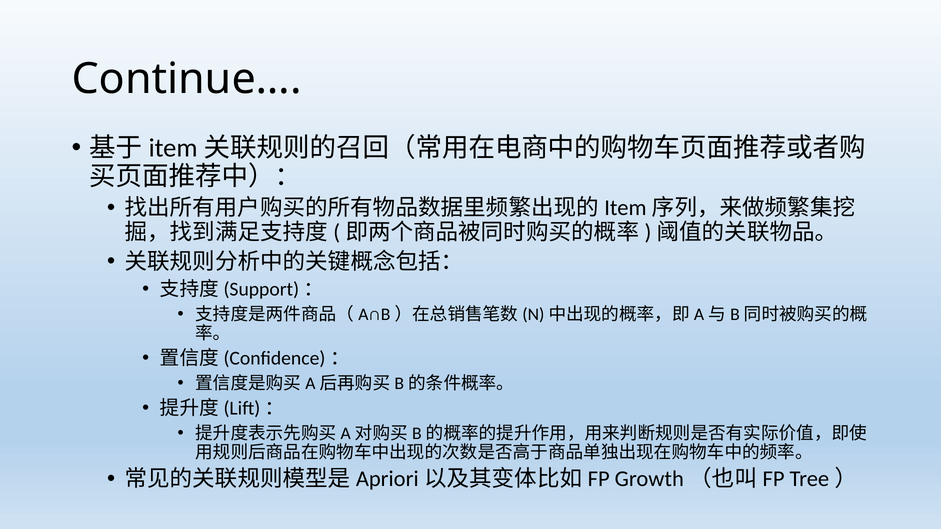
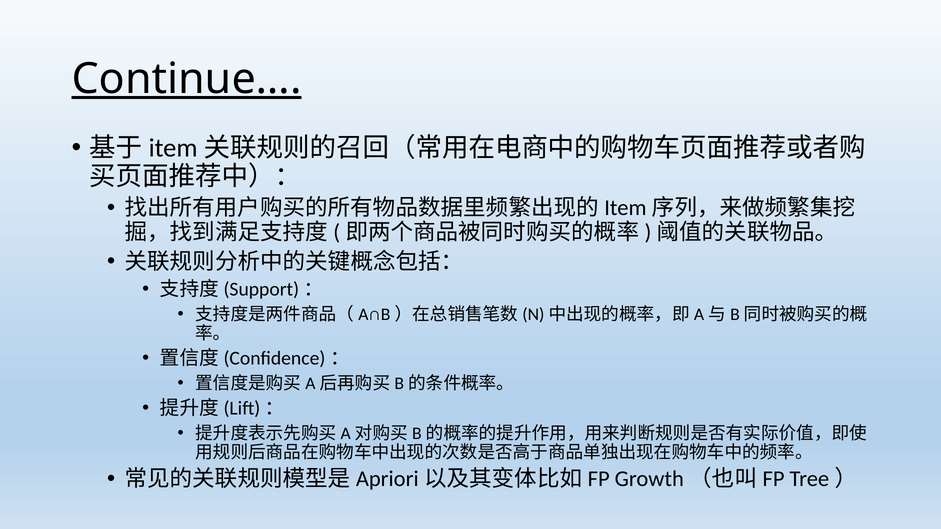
Continue… underline: none -> present
